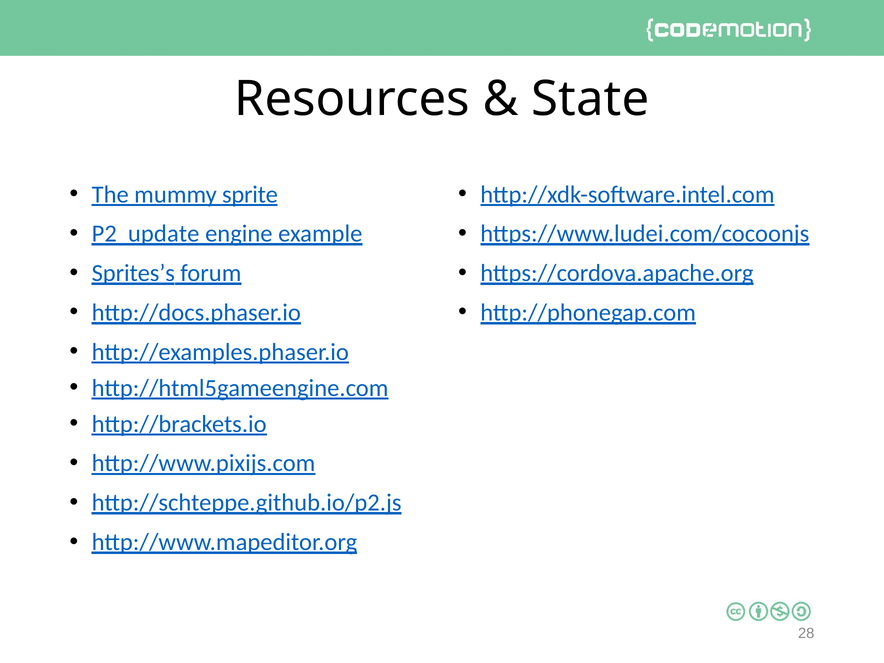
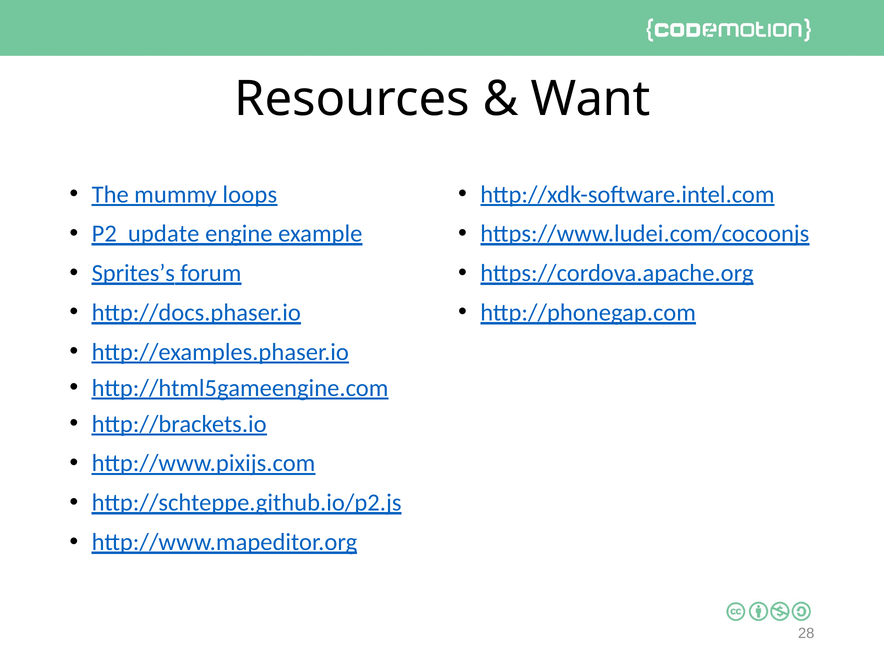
State: State -> Want
sprite: sprite -> loops
